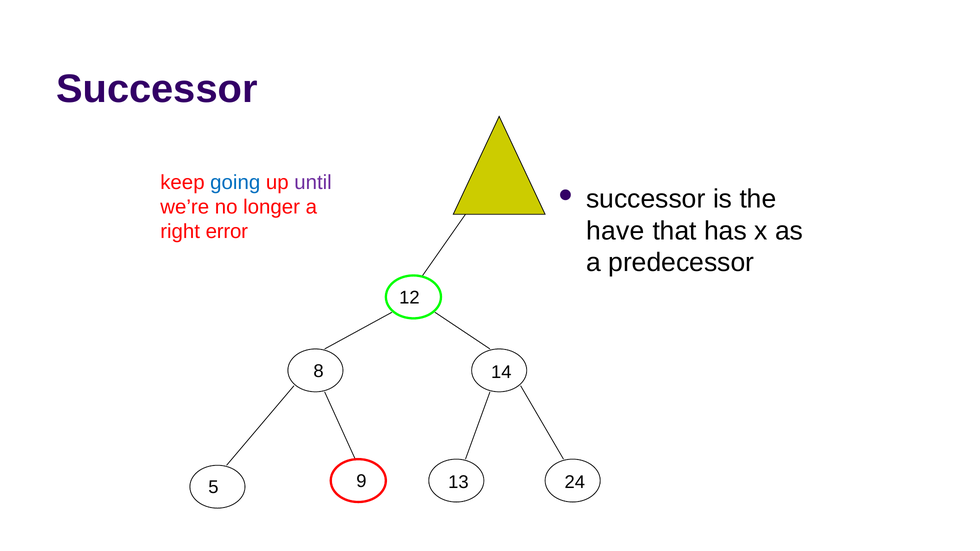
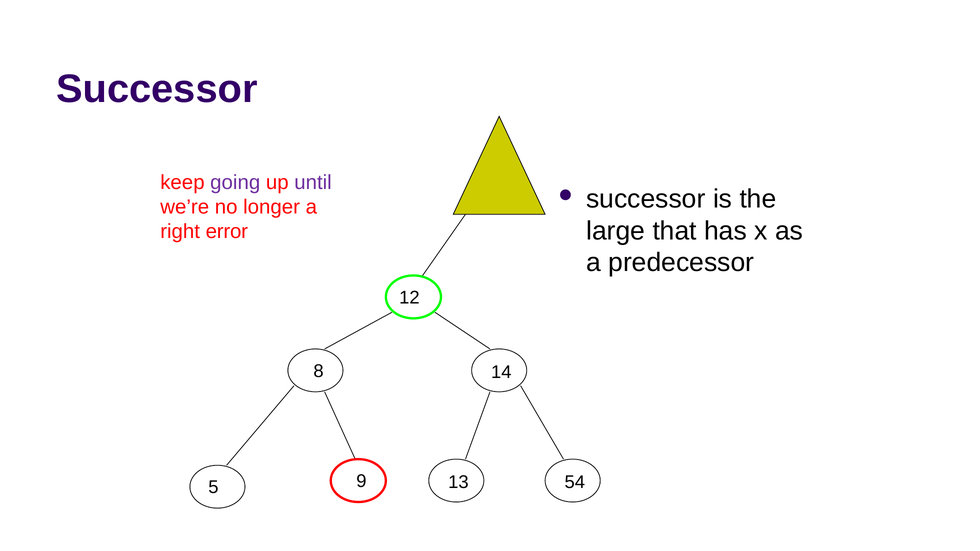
going colour: blue -> purple
have: have -> large
24: 24 -> 54
